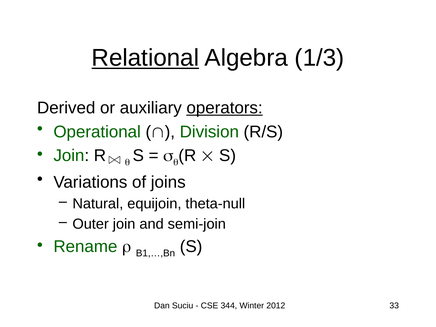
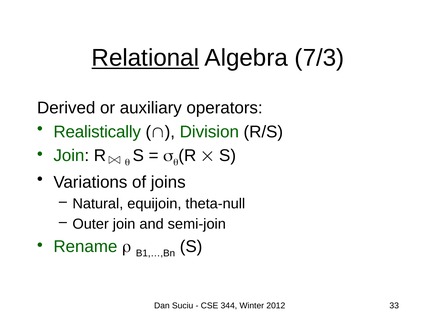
1/3: 1/3 -> 7/3
operators underline: present -> none
Operational: Operational -> Realistically
